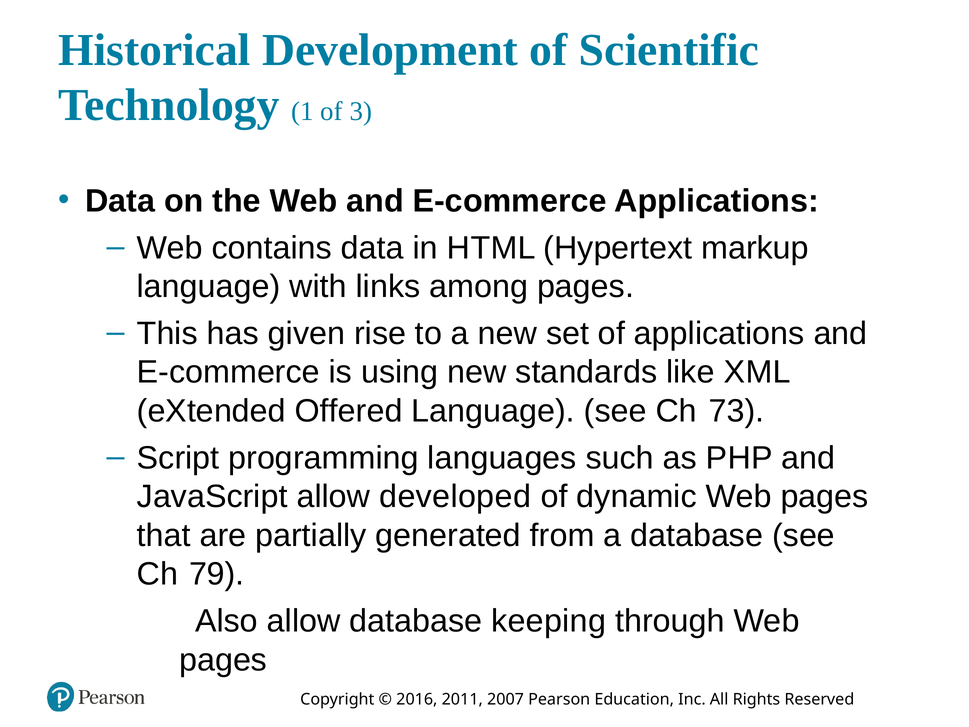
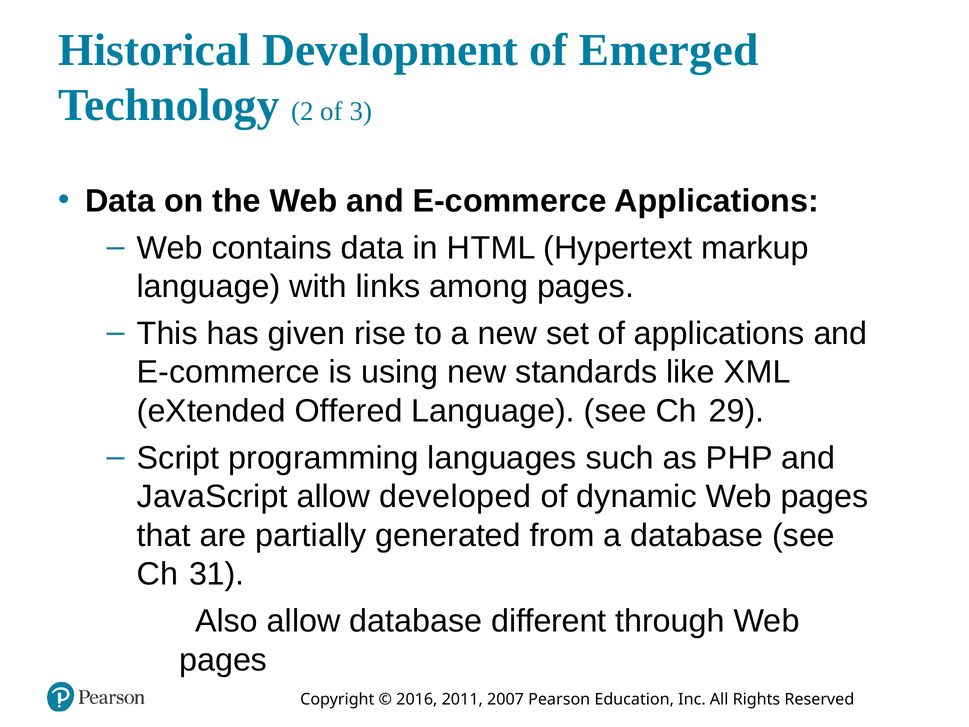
Scientific: Scientific -> Emerged
1: 1 -> 2
73: 73 -> 29
79: 79 -> 31
keeping: keeping -> different
